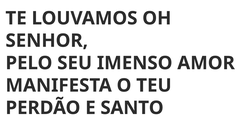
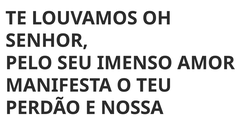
SANTO: SANTO -> NOSSA
